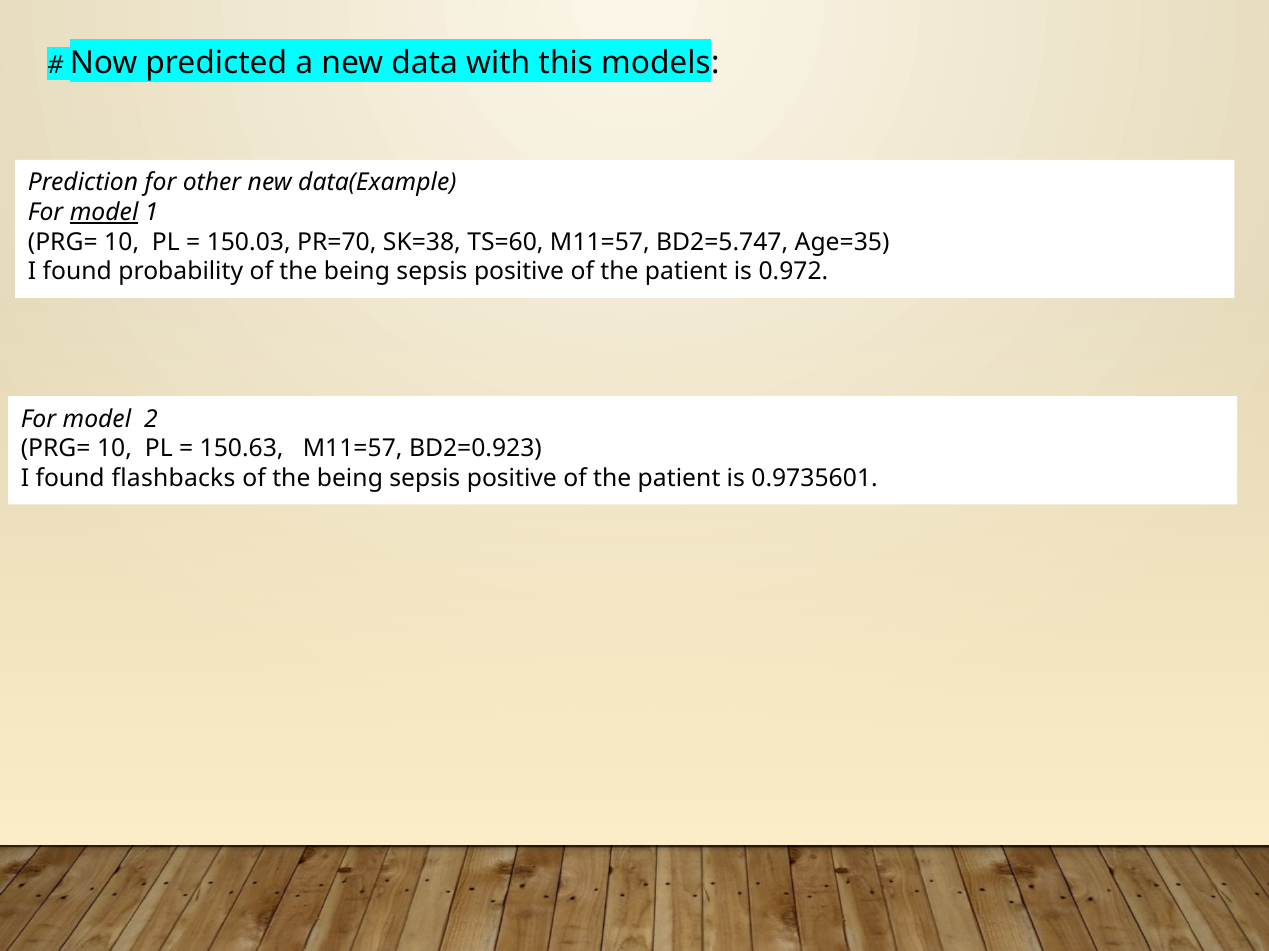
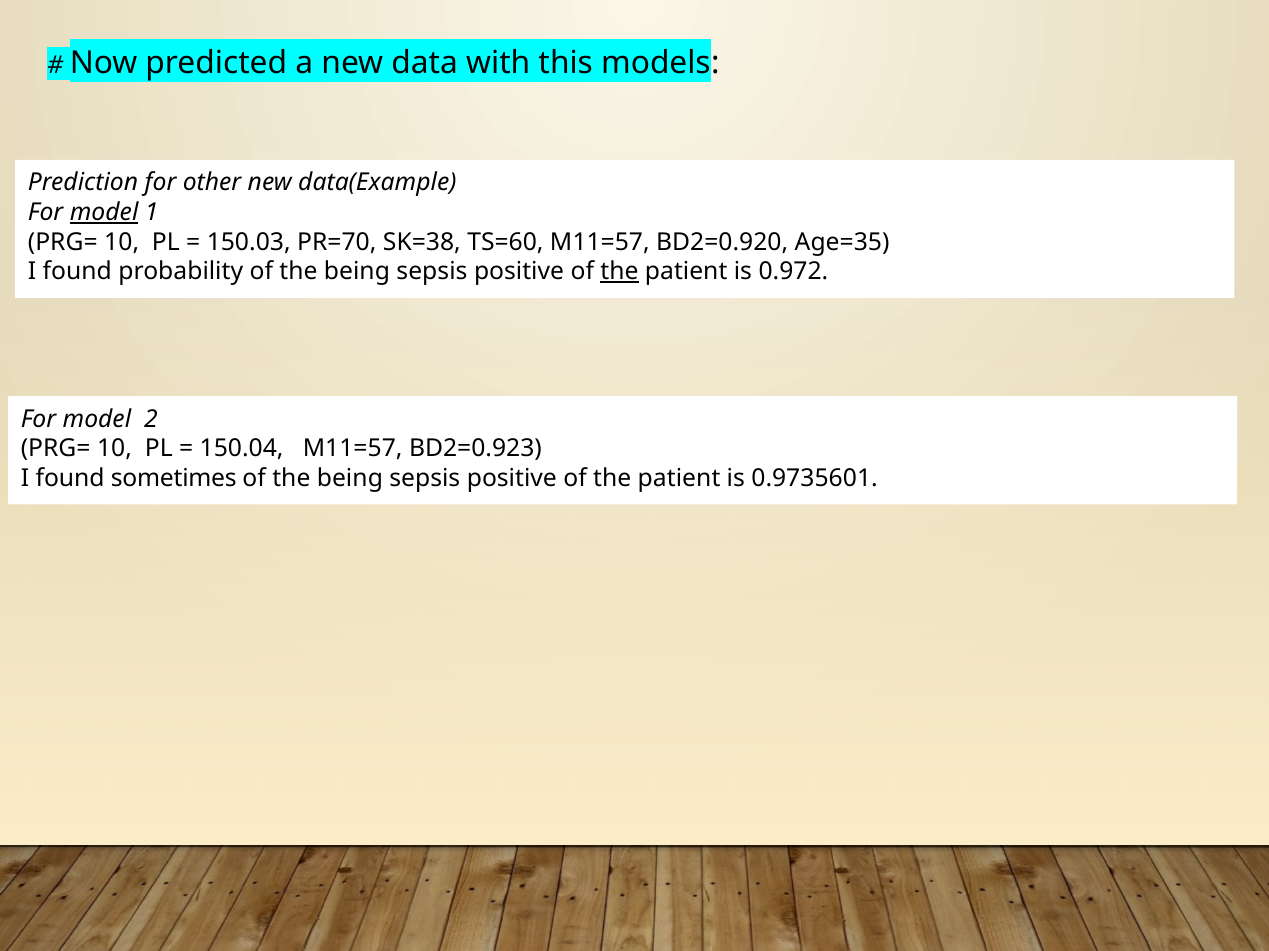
BD2=5.747: BD2=5.747 -> BD2=0.920
the at (619, 272) underline: none -> present
150.63: 150.63 -> 150.04
flashbacks: flashbacks -> sometimes
